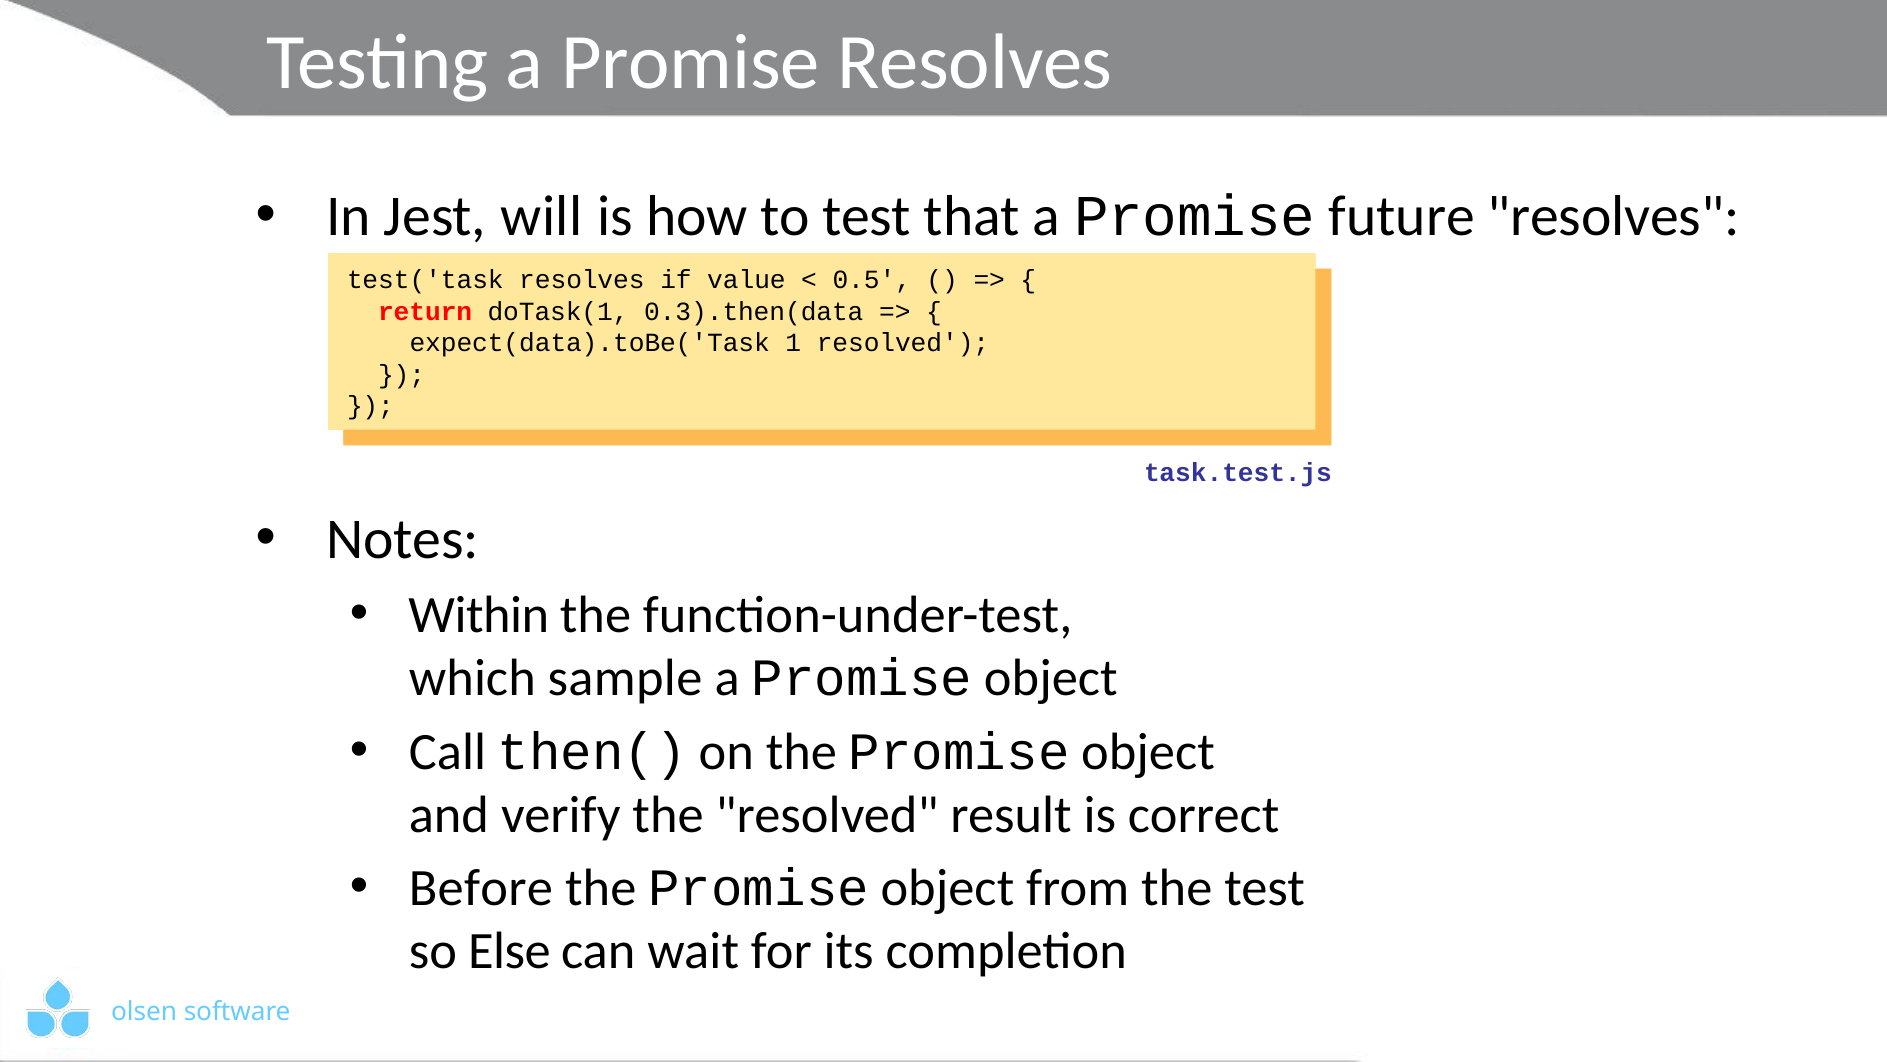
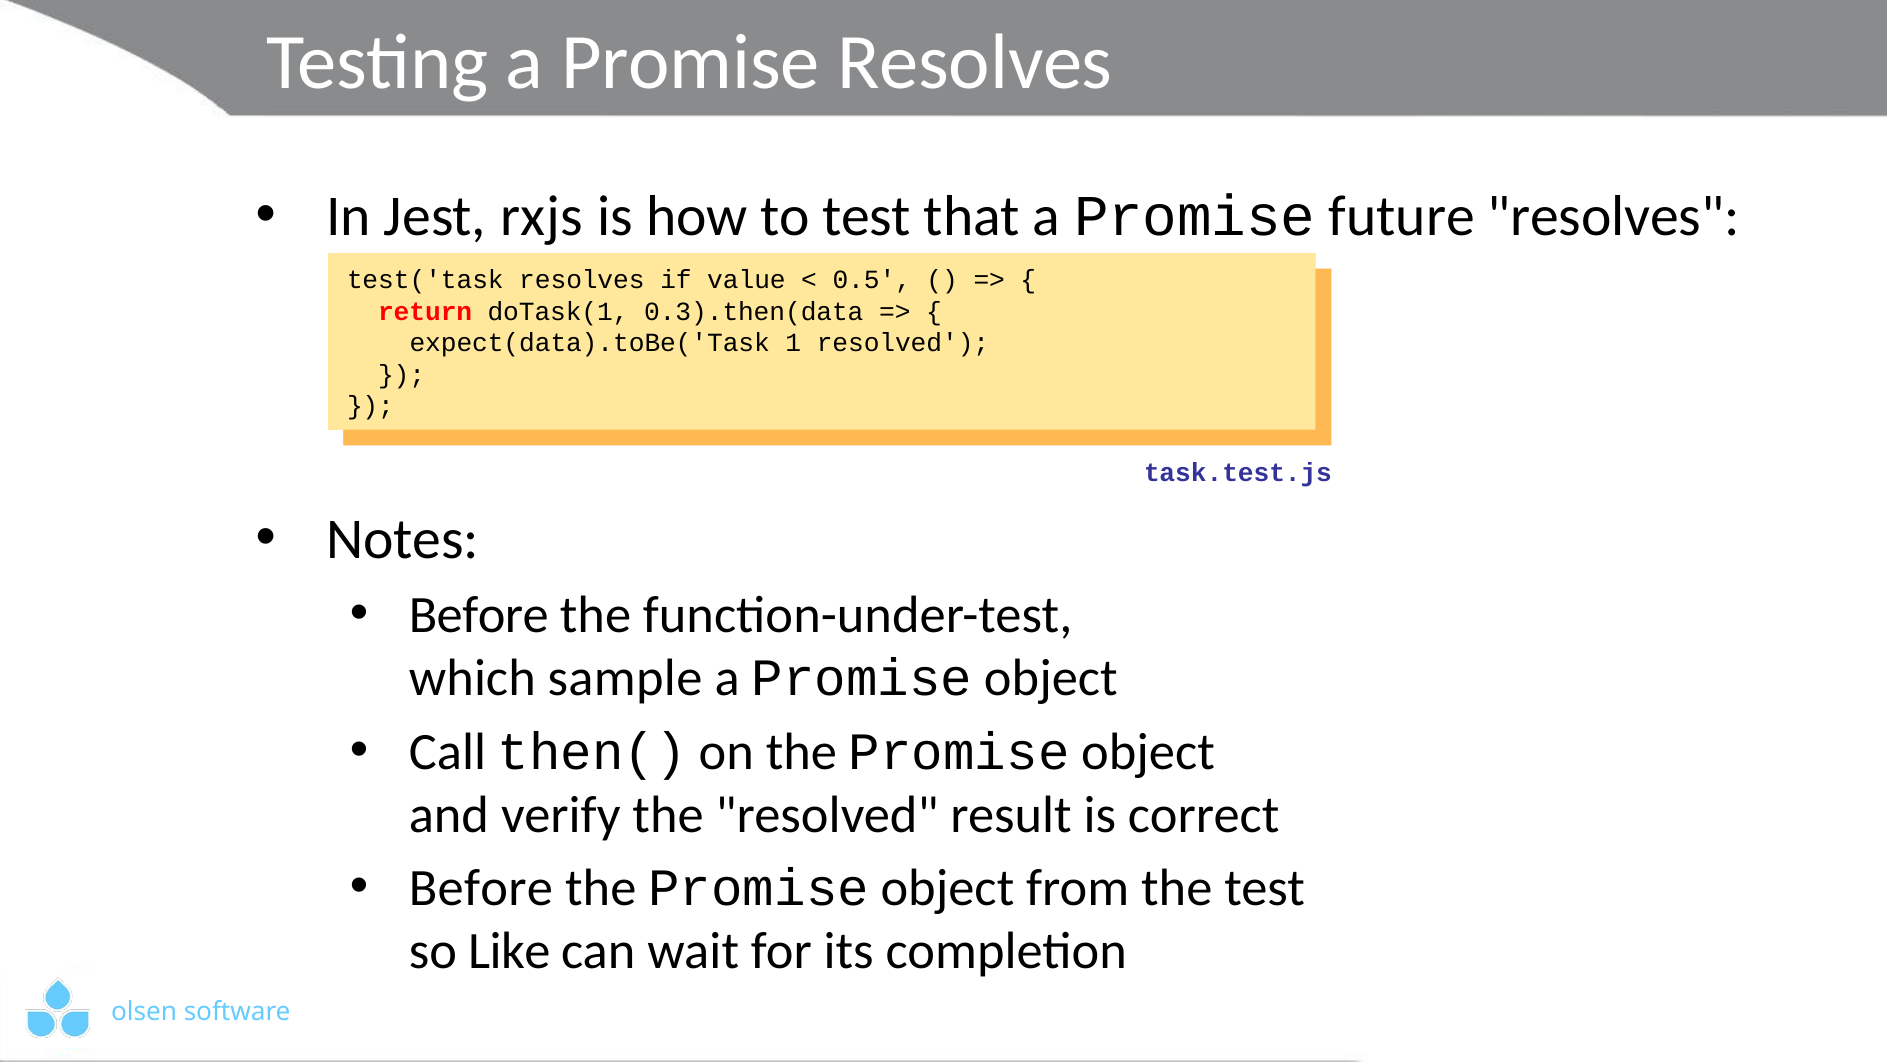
will: will -> rxjs
Within at (479, 615): Within -> Before
Else: Else -> Like
